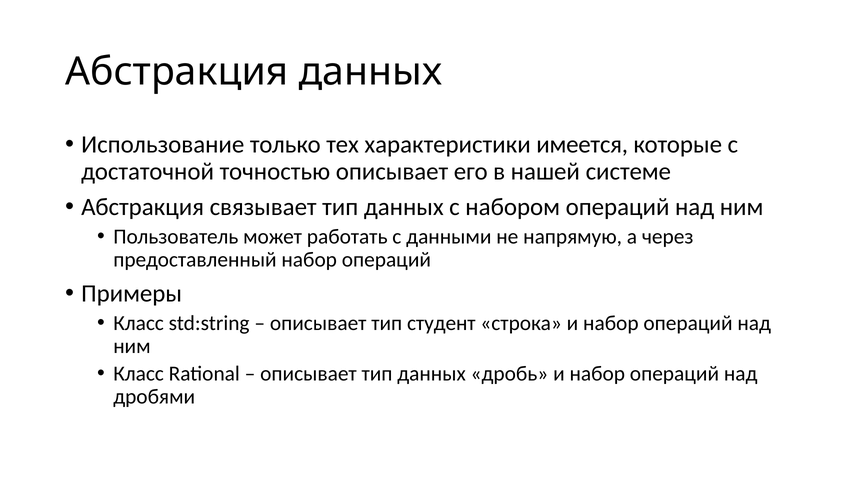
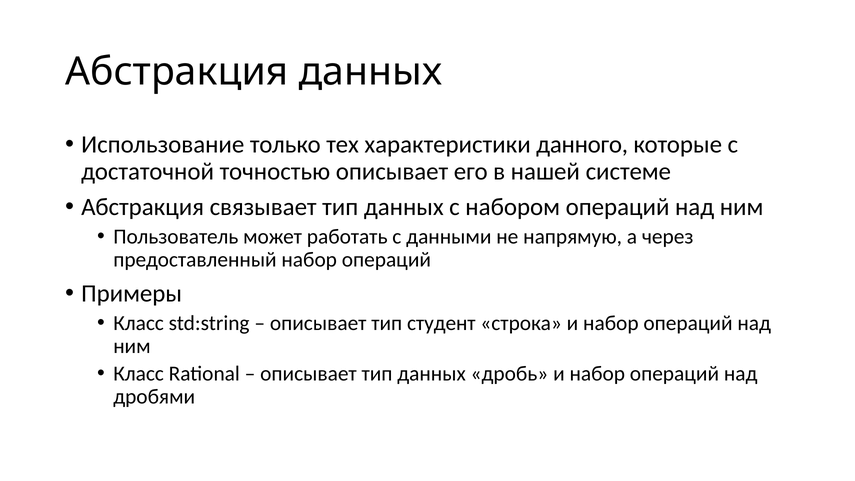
имеется: имеется -> данного
